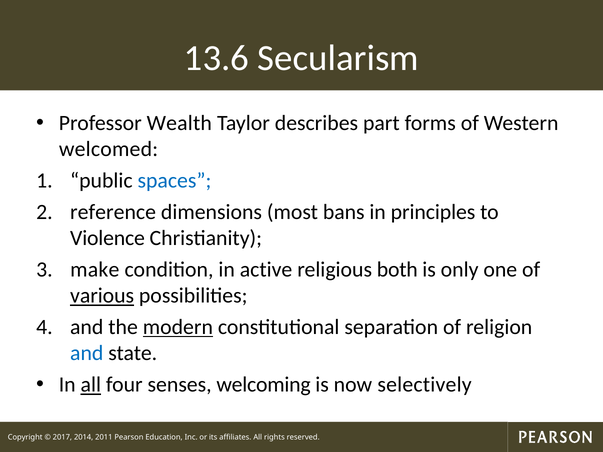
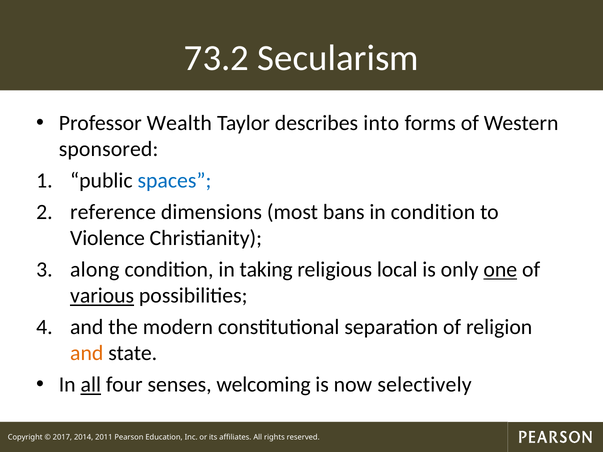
13.6: 13.6 -> 73.2
part: part -> into
welcomed: welcomed -> sponsored
in principles: principles -> condition
make: make -> along
active: active -> taking
both: both -> local
one underline: none -> present
modern underline: present -> none
and at (87, 354) colour: blue -> orange
